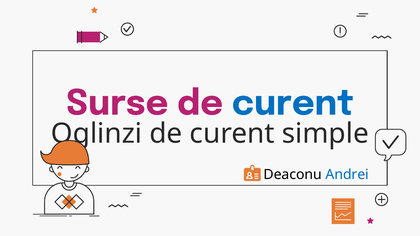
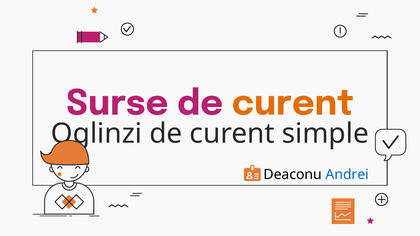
curent at (293, 103) colour: blue -> orange
